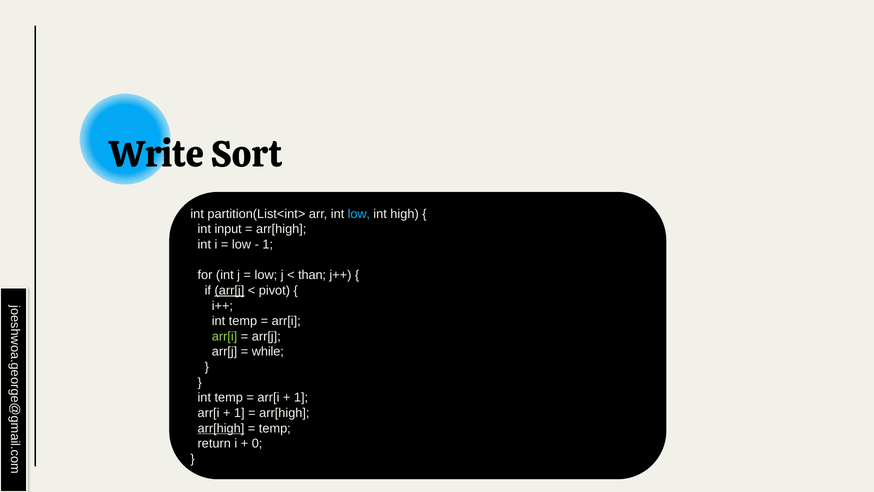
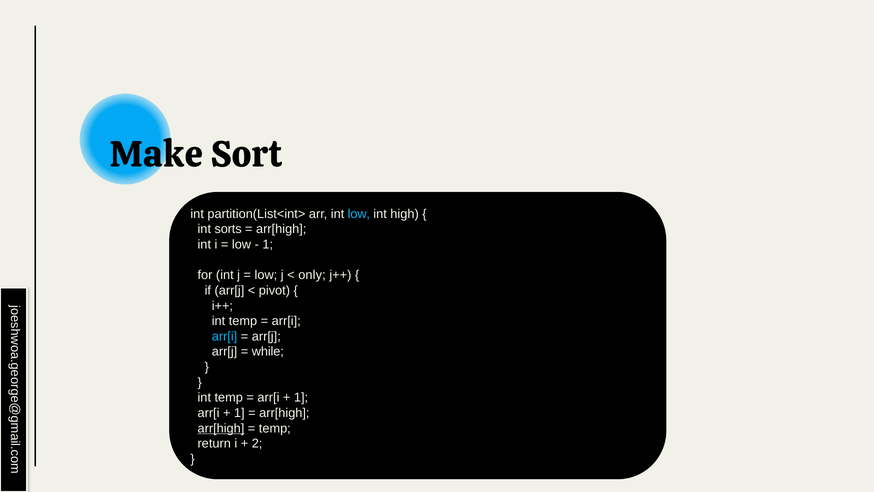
Write: Write -> Make
input: input -> sorts
than: than -> only
arr[j at (229, 290) underline: present -> none
arr[i at (225, 336) colour: light green -> light blue
0: 0 -> 2
